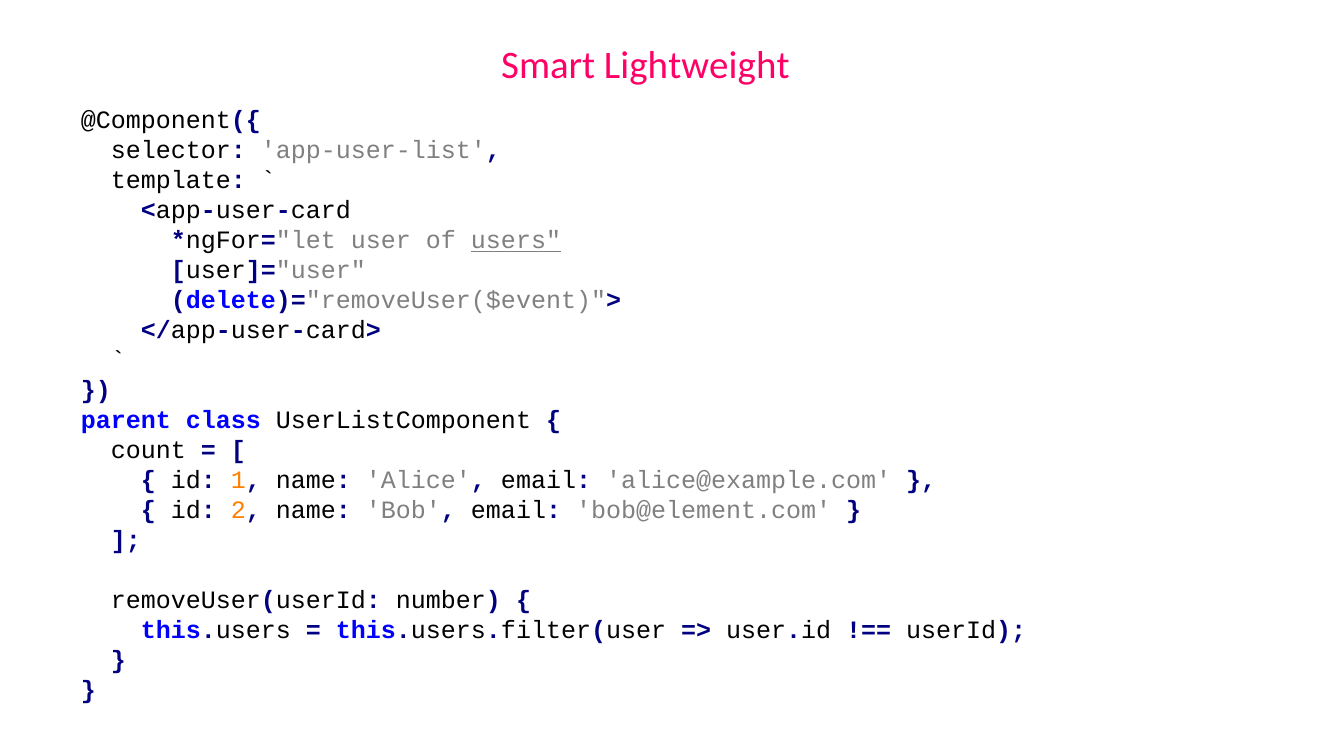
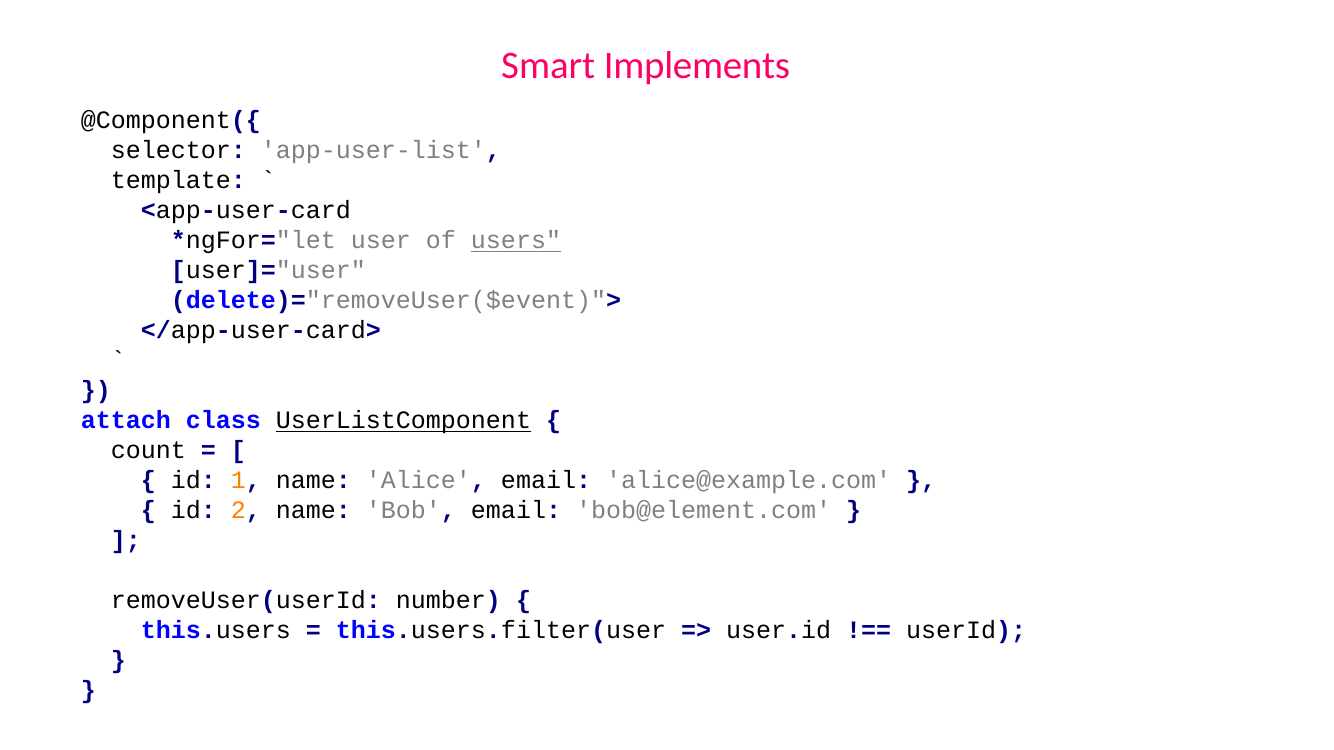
Lightweight: Lightweight -> Implements
parent: parent -> attach
UserListComponent underline: none -> present
